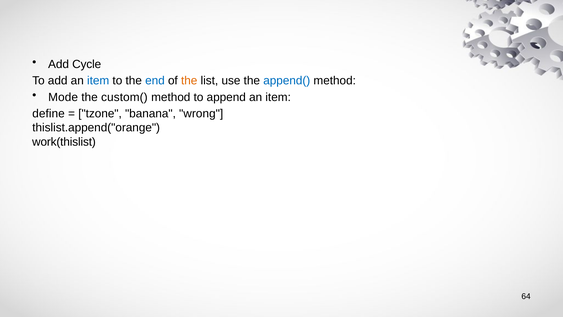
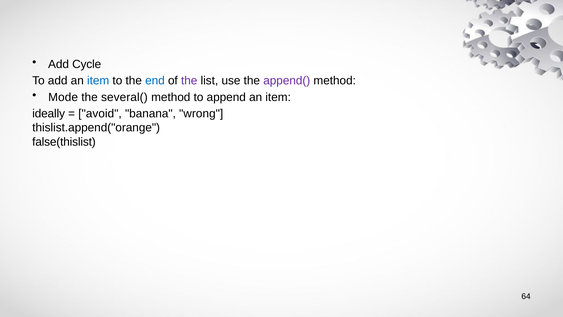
the at (189, 81) colour: orange -> purple
append( colour: blue -> purple
custom(: custom( -> several(
define: define -> ideally
tzone: tzone -> avoid
work(thislist: work(thislist -> false(thislist
